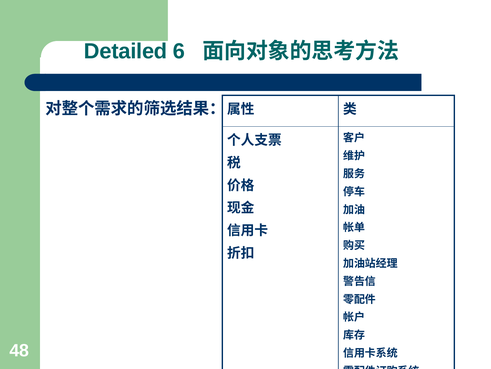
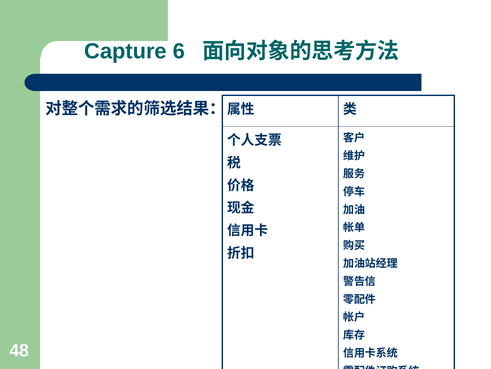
Detailed: Detailed -> Capture
